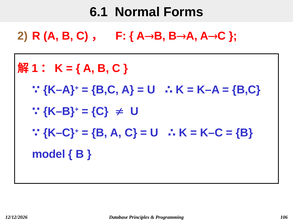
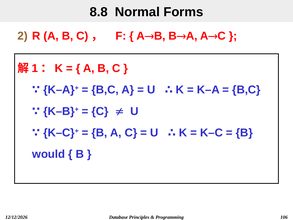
6.1: 6.1 -> 8.8
model: model -> would
